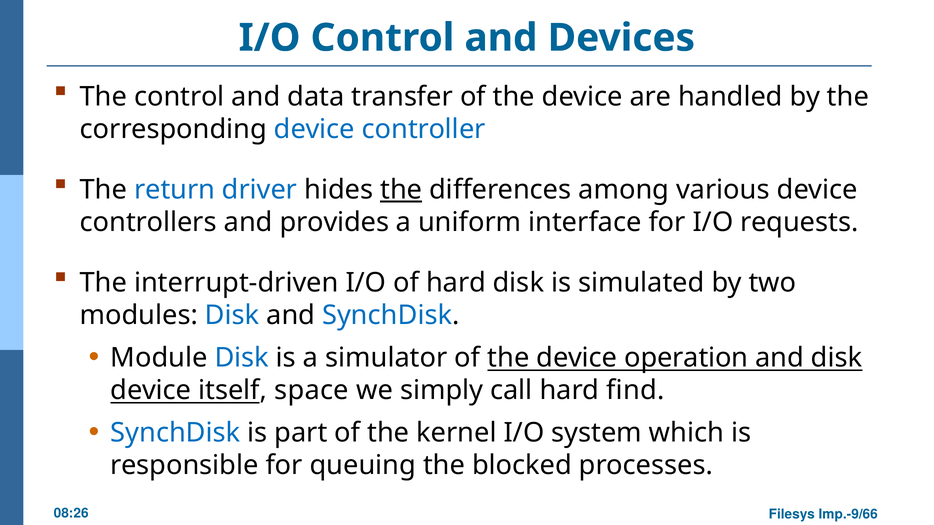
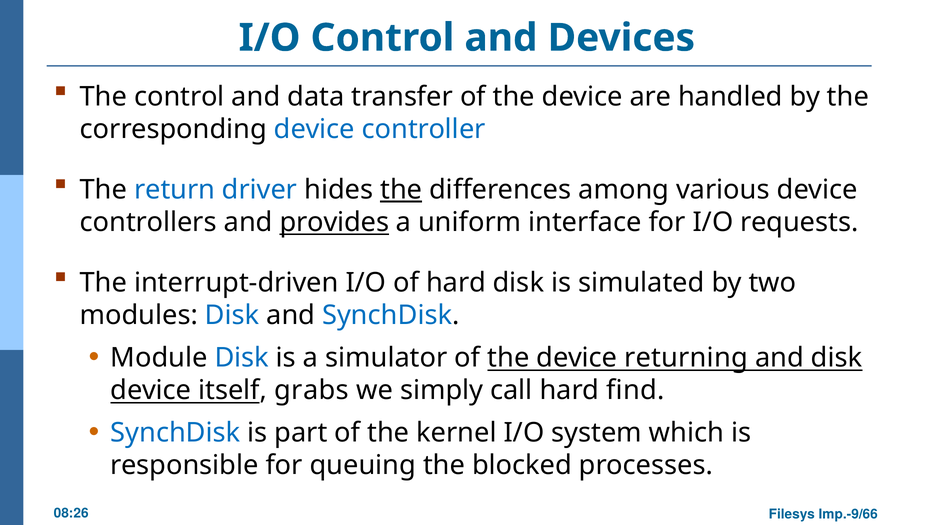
provides underline: none -> present
operation: operation -> returning
space: space -> grabs
